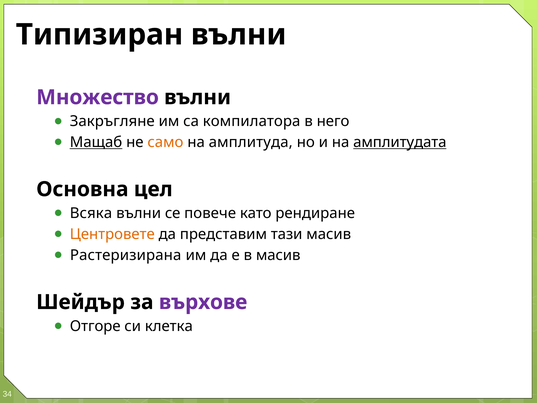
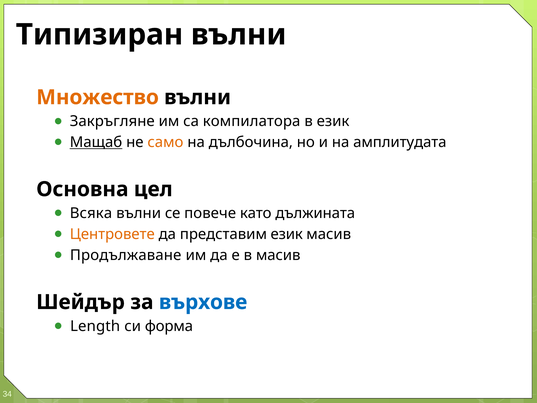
Множество colour: purple -> orange
в него: него -> език
амплитуда: амплитуда -> дълбочина
амплитудата underline: present -> none
рендиране: рендиране -> дължината
представим тази: тази -> език
Растеризирана: Растеризирана -> Продължаване
върхове colour: purple -> blue
Отгоре: Отгоре -> Length
клетка: клетка -> форма
